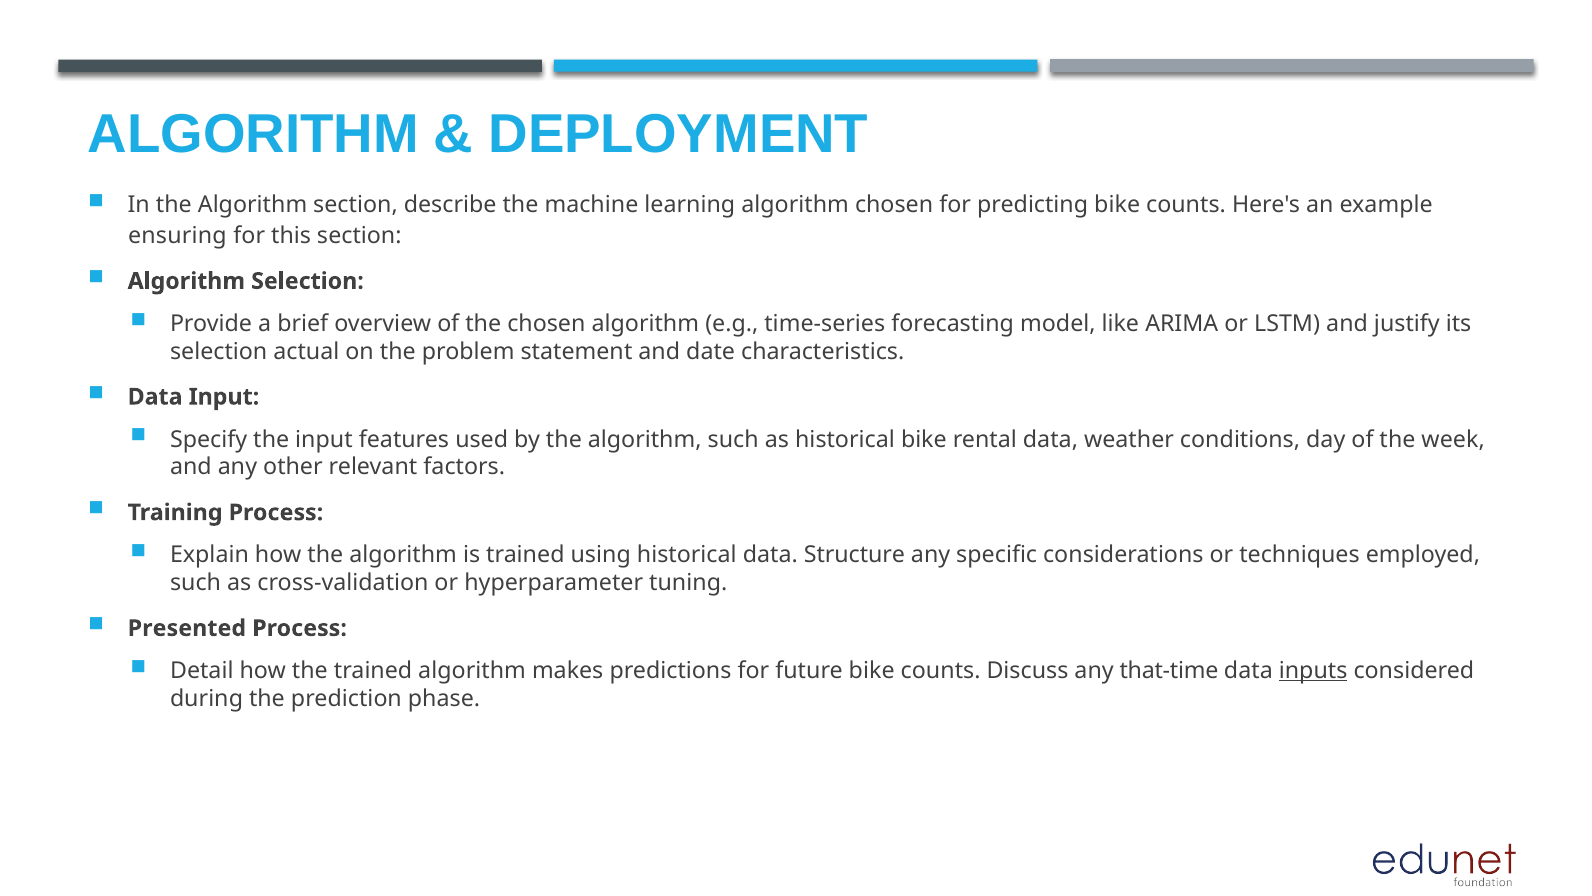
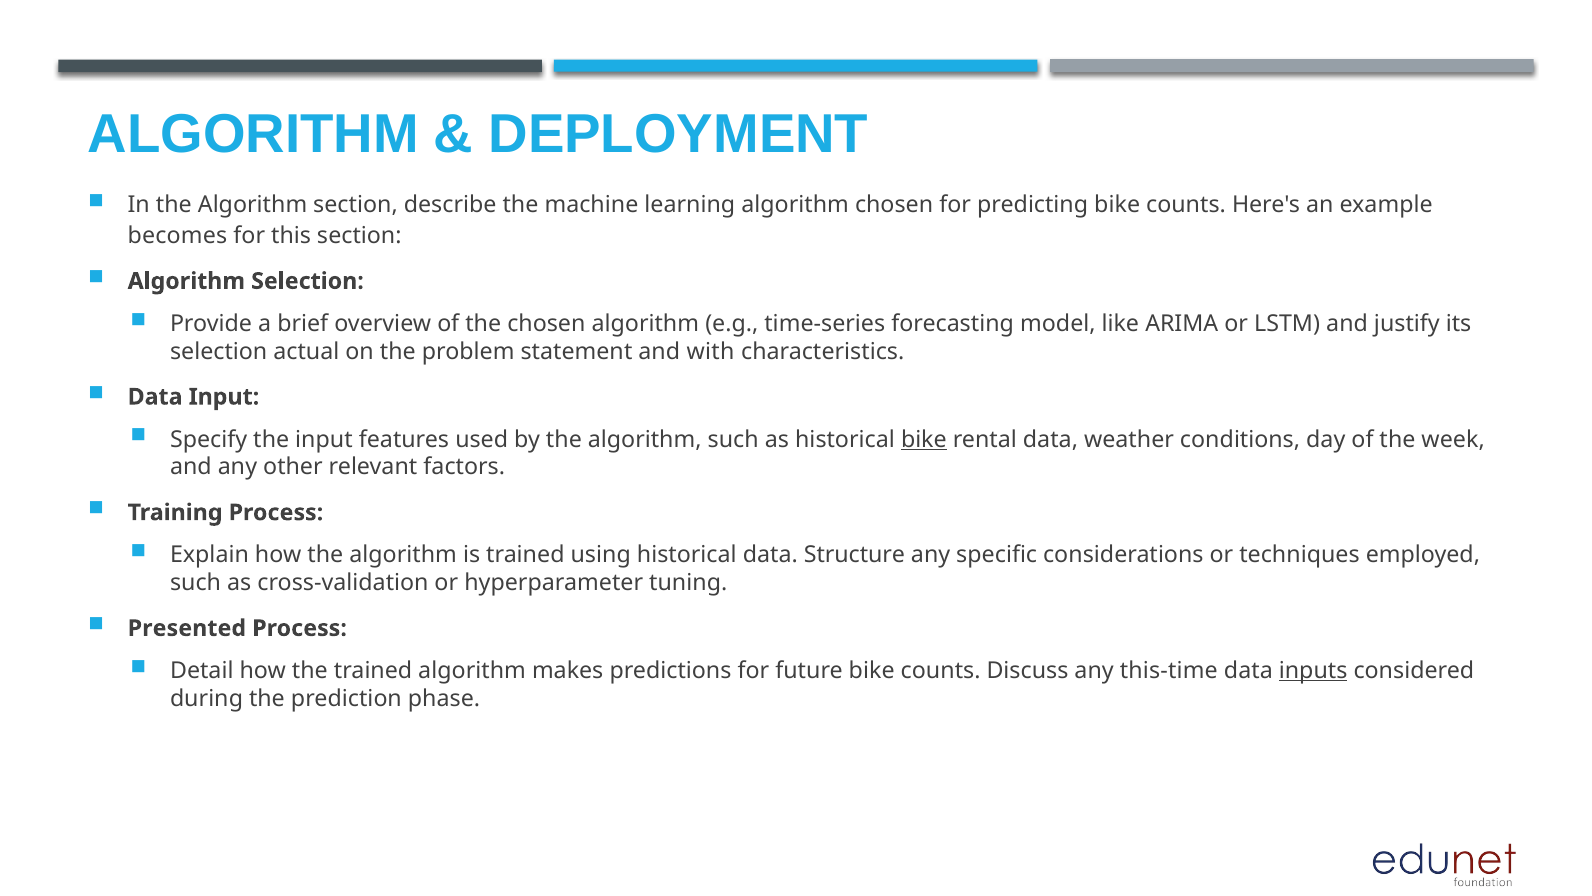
ensuring: ensuring -> becomes
date: date -> with
bike at (924, 439) underline: none -> present
that-time: that-time -> this-time
